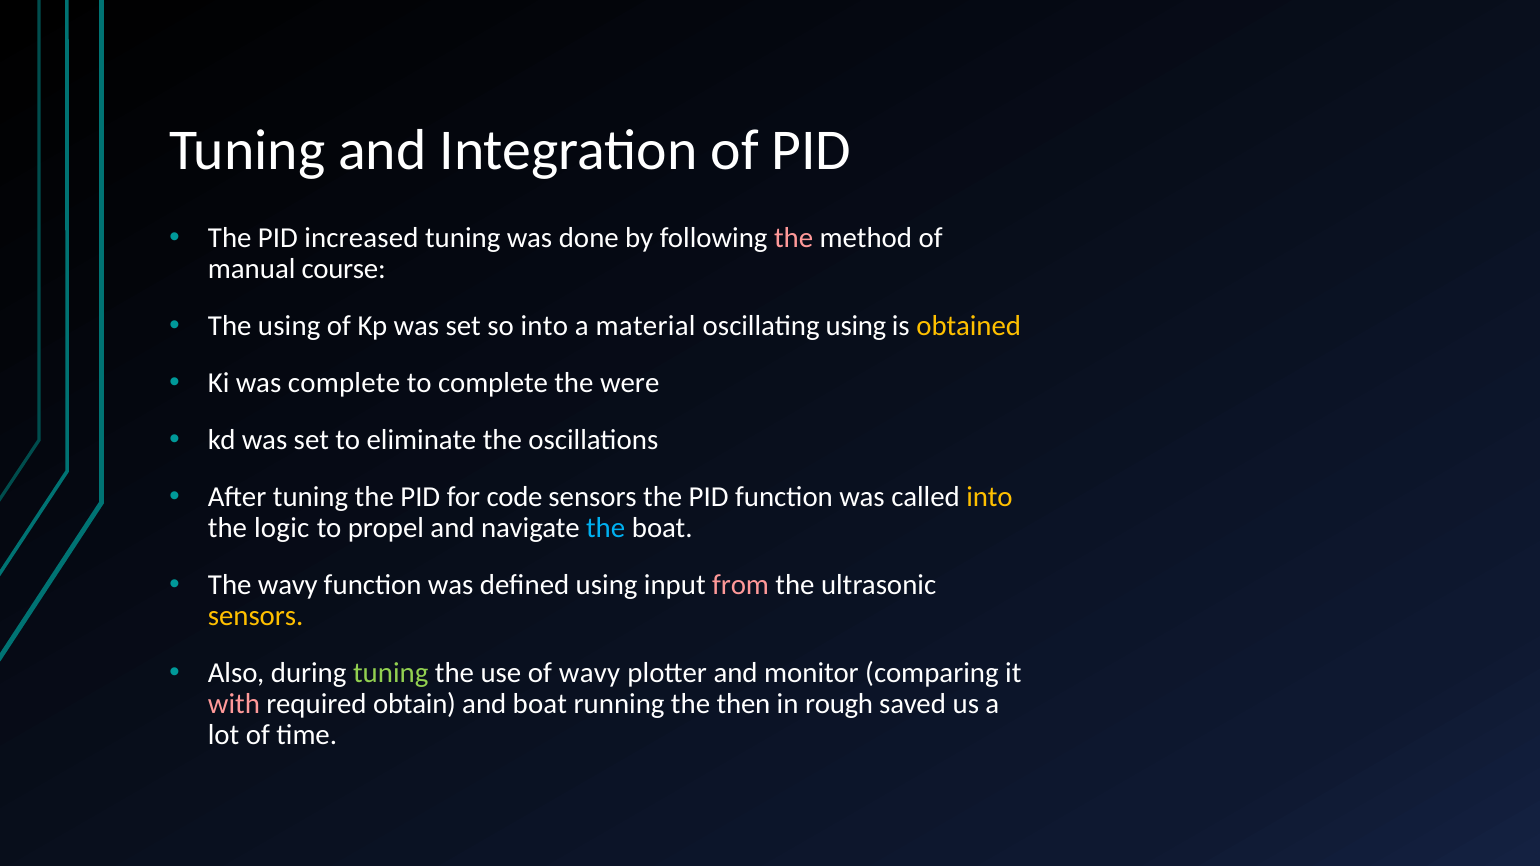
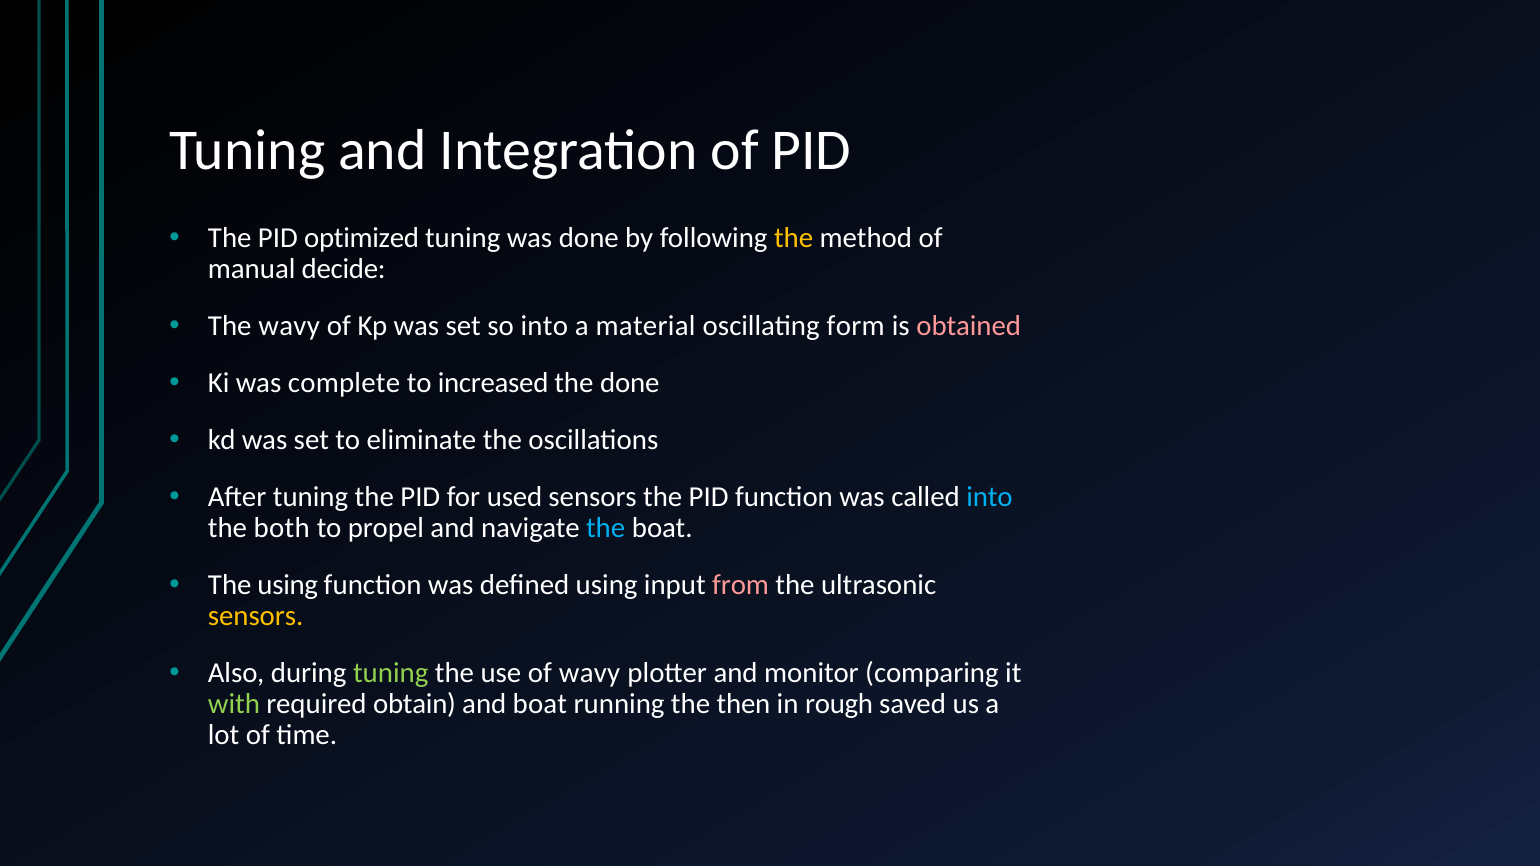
increased: increased -> optimized
the at (794, 238) colour: pink -> yellow
course: course -> decide
The using: using -> wavy
oscillating using: using -> form
obtained colour: yellow -> pink
to complete: complete -> increased
the were: were -> done
code: code -> used
into at (989, 497) colour: yellow -> light blue
logic: logic -> both
The wavy: wavy -> using
with colour: pink -> light green
